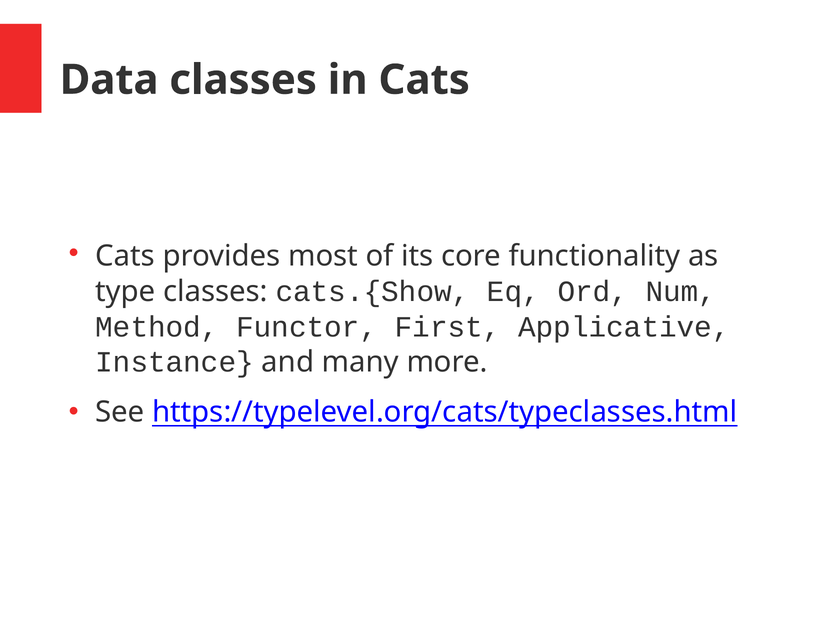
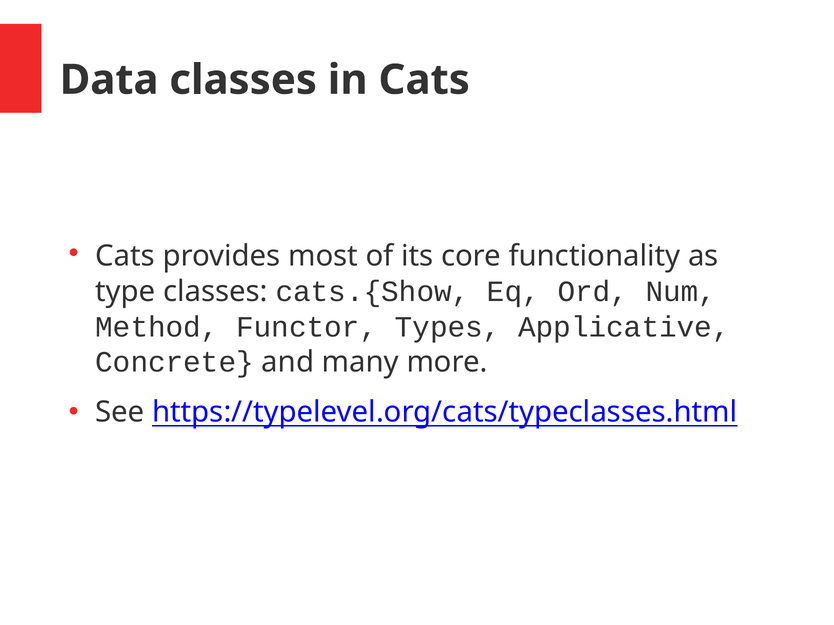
First: First -> Types
Instance: Instance -> Concrete
